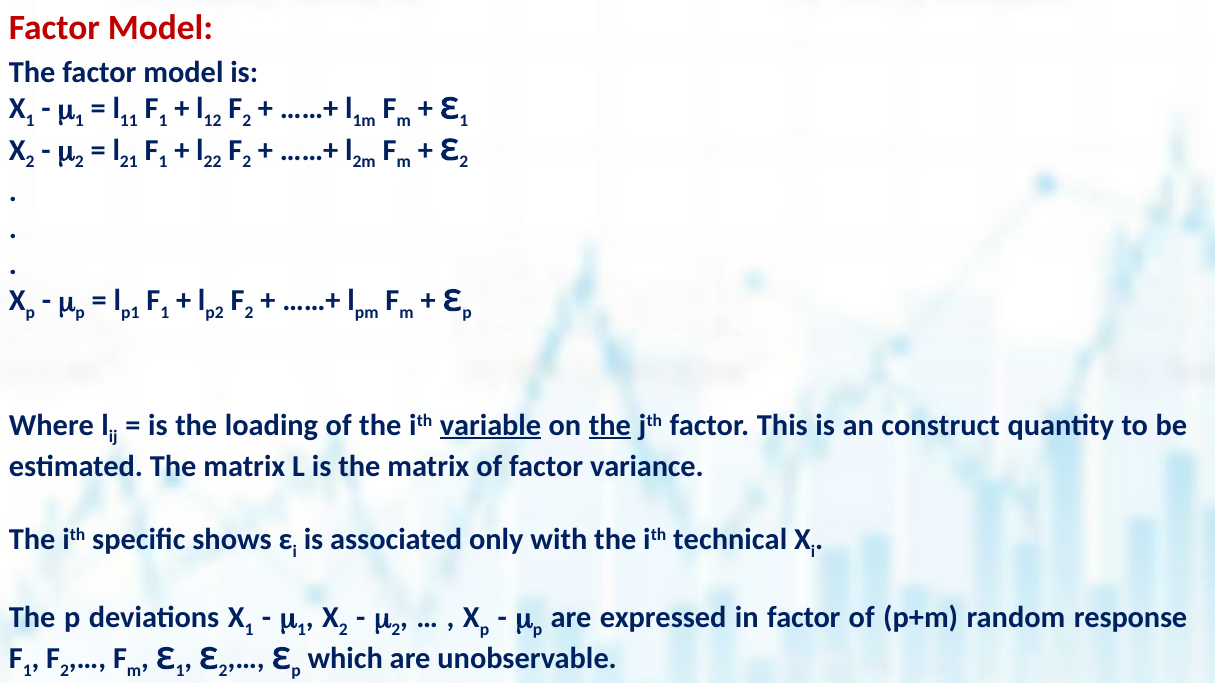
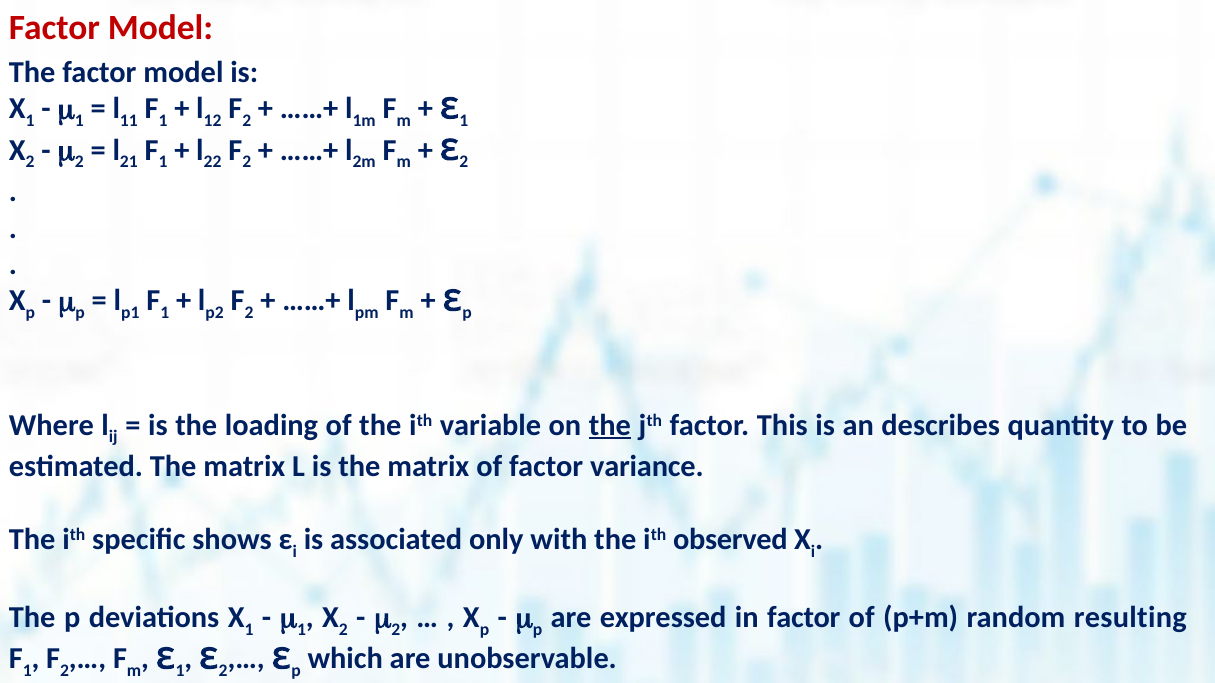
variable underline: present -> none
construct: construct -> describes
technical: technical -> observed
response: response -> resulting
